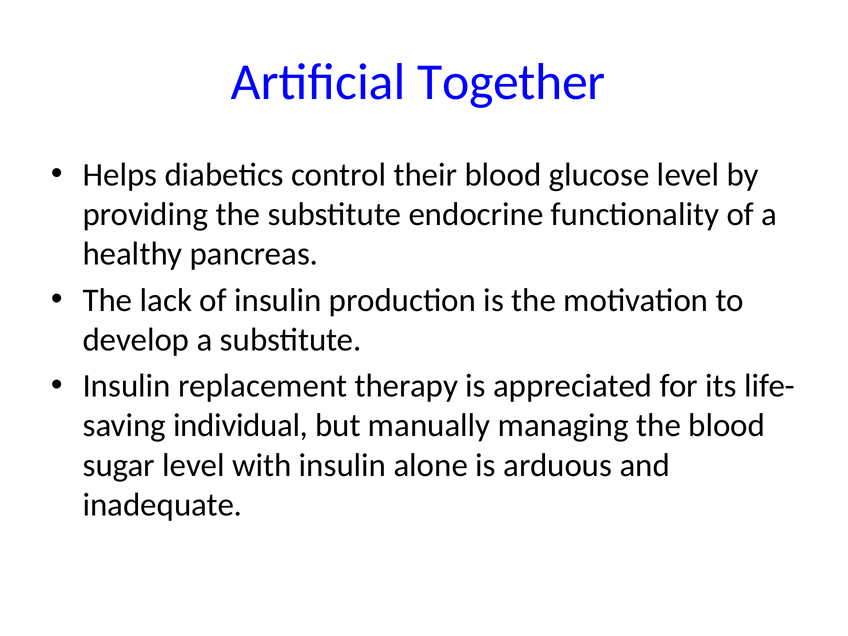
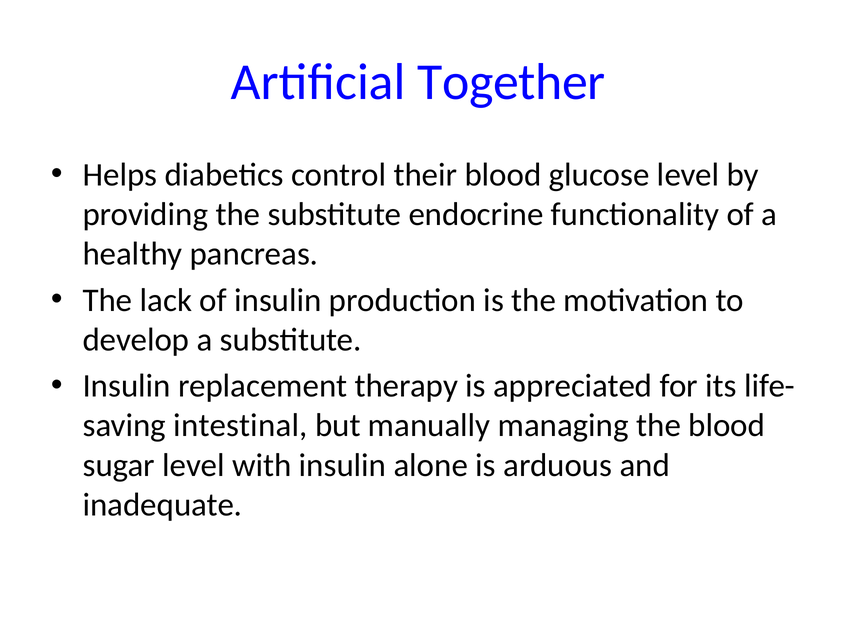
individual: individual -> intestinal
